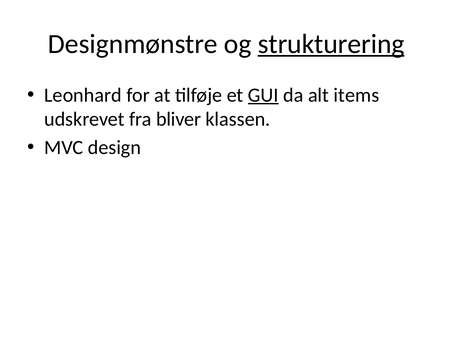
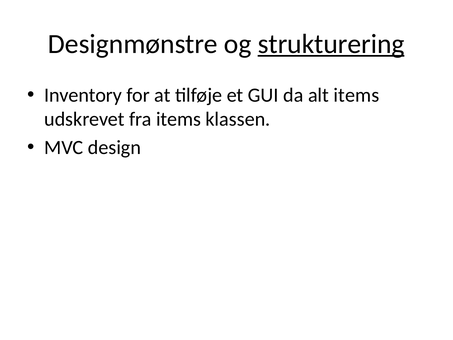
Leonhard: Leonhard -> Inventory
GUI underline: present -> none
fra bliver: bliver -> items
